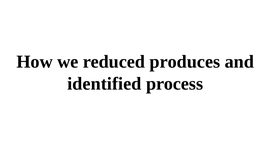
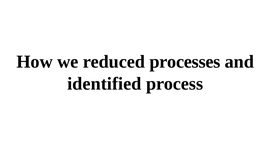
produces: produces -> processes
